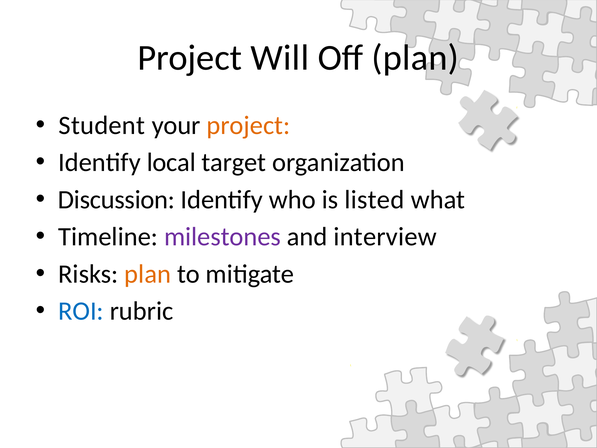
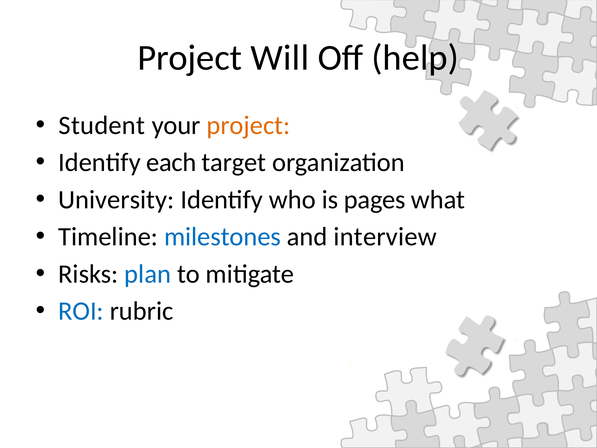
Off plan: plan -> help
local: local -> each
Discussion: Discussion -> University
listed: listed -> pages
milestones colour: purple -> blue
plan at (148, 274) colour: orange -> blue
